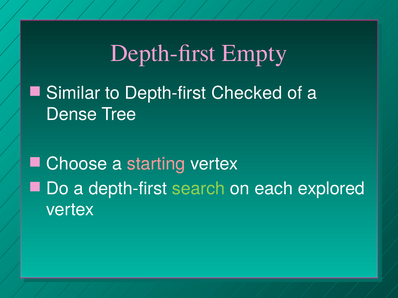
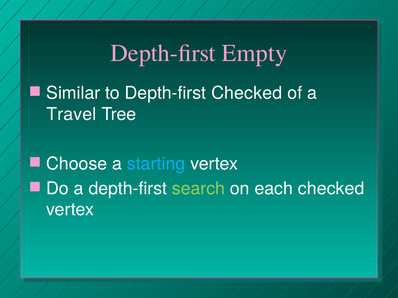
Dense: Dense -> Travel
starting colour: pink -> light blue
each explored: explored -> checked
